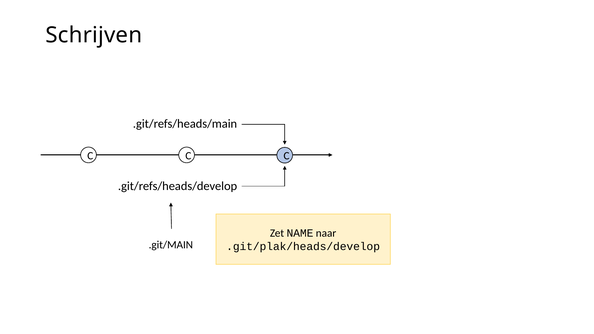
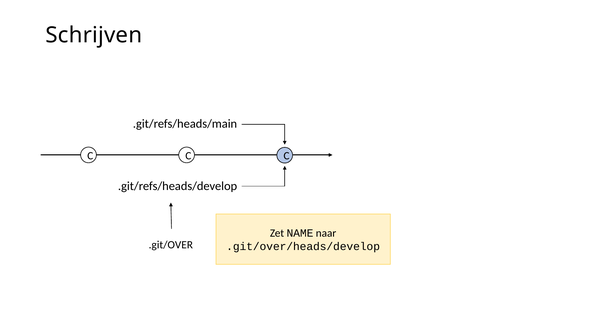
.git/MAIN: .git/MAIN -> .git/OVER
.git/plak/heads/develop: .git/plak/heads/develop -> .git/over/heads/develop
